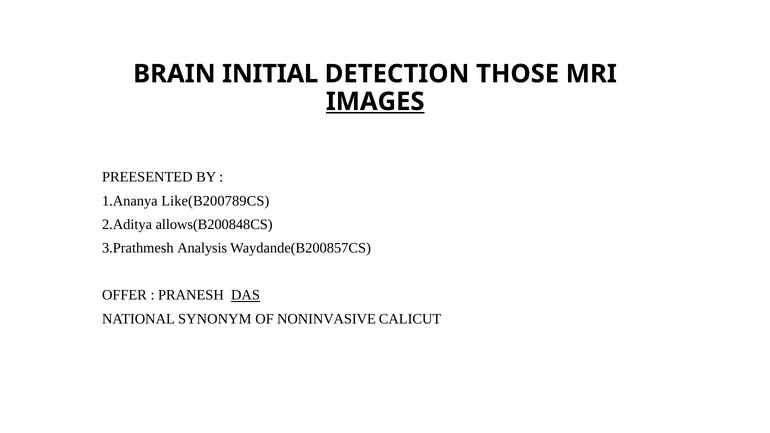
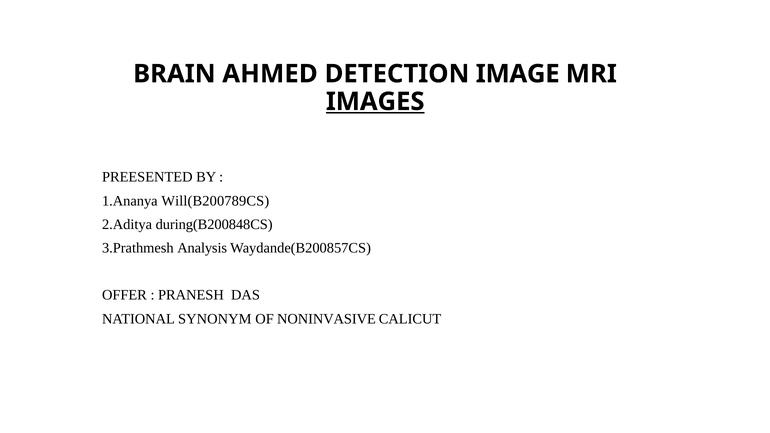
INITIAL: INITIAL -> AHMED
THOSE: THOSE -> IMAGE
Like(B200789CS: Like(B200789CS -> Will(B200789CS
allows(B200848CS: allows(B200848CS -> during(B200848CS
DAS underline: present -> none
